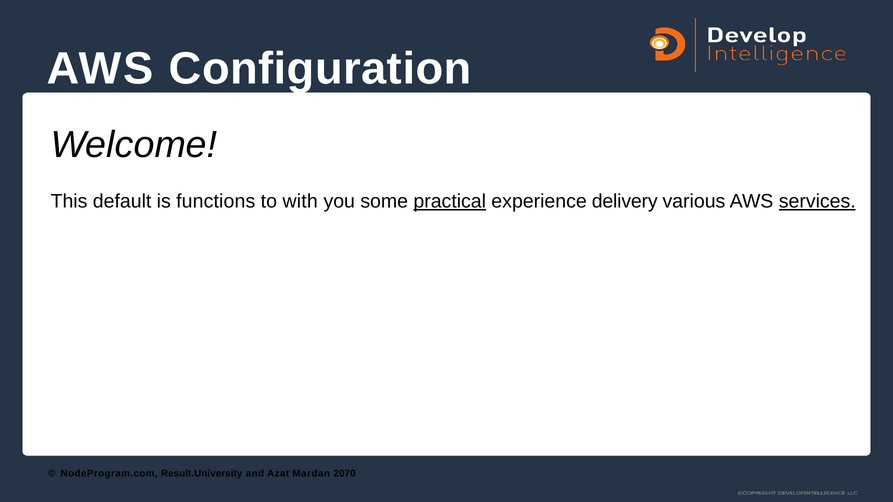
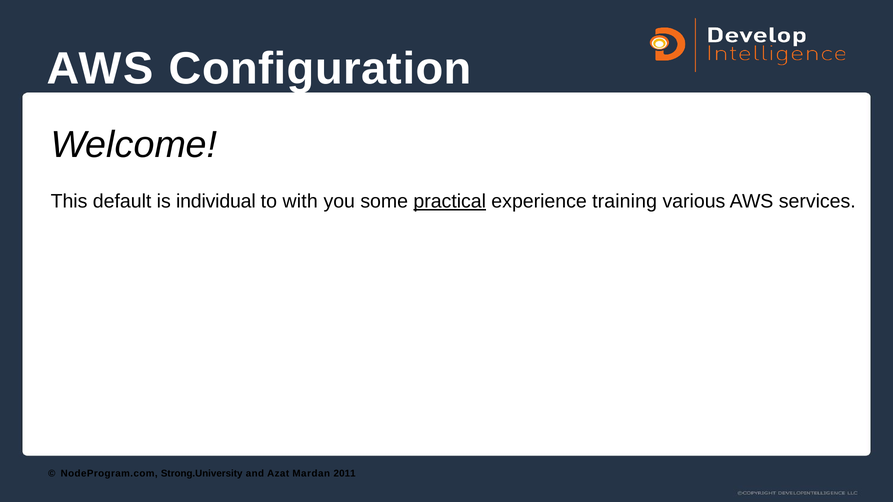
functions: functions -> individual
delivery: delivery -> training
services underline: present -> none
Result.University: Result.University -> Strong.University
2070: 2070 -> 2011
